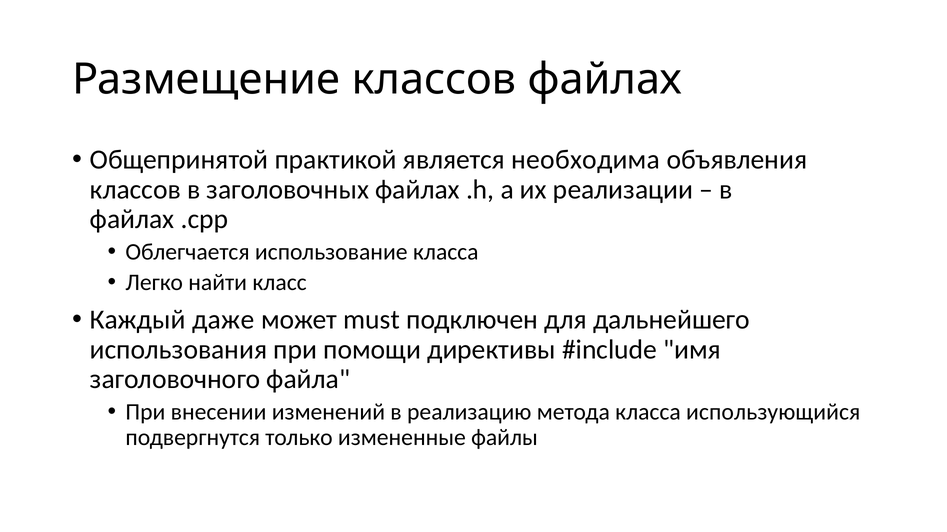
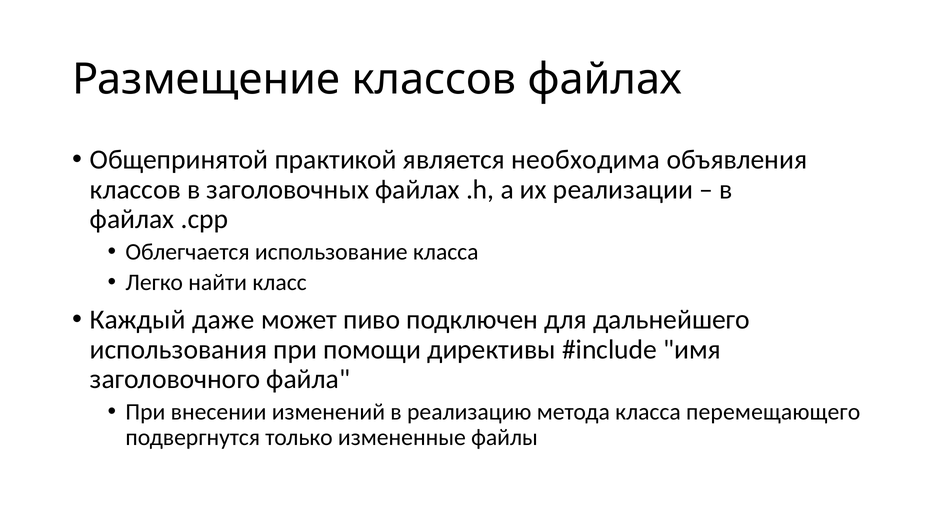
must: must -> пиво
использующийся: использующийся -> перемещающего
